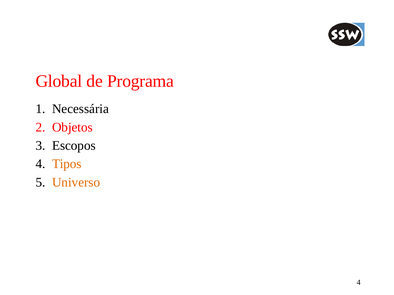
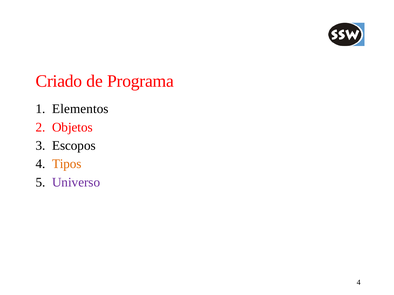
Global: Global -> Criado
Necessária: Necessária -> Elementos
Universo colour: orange -> purple
